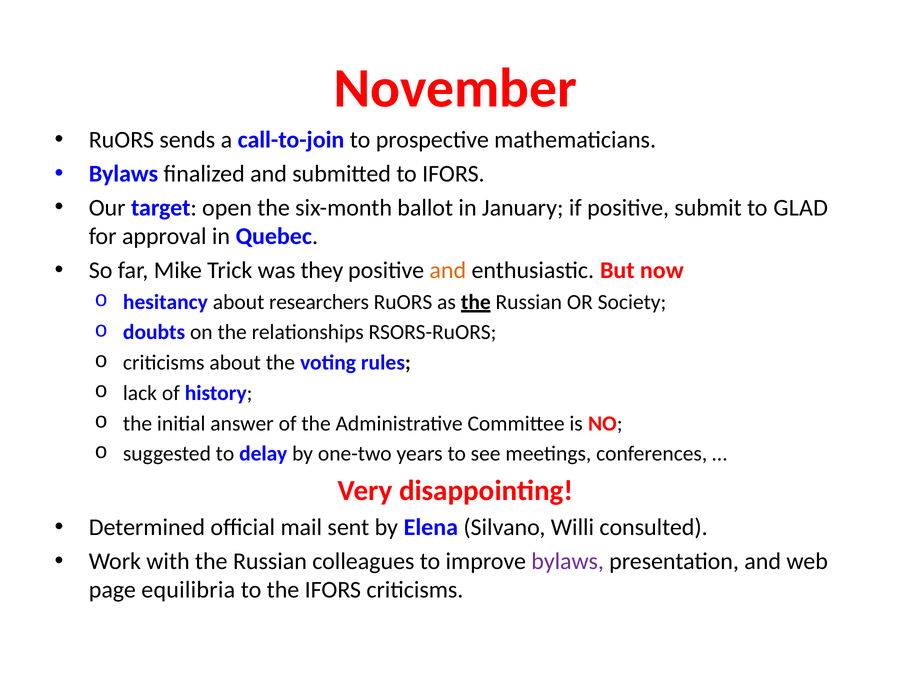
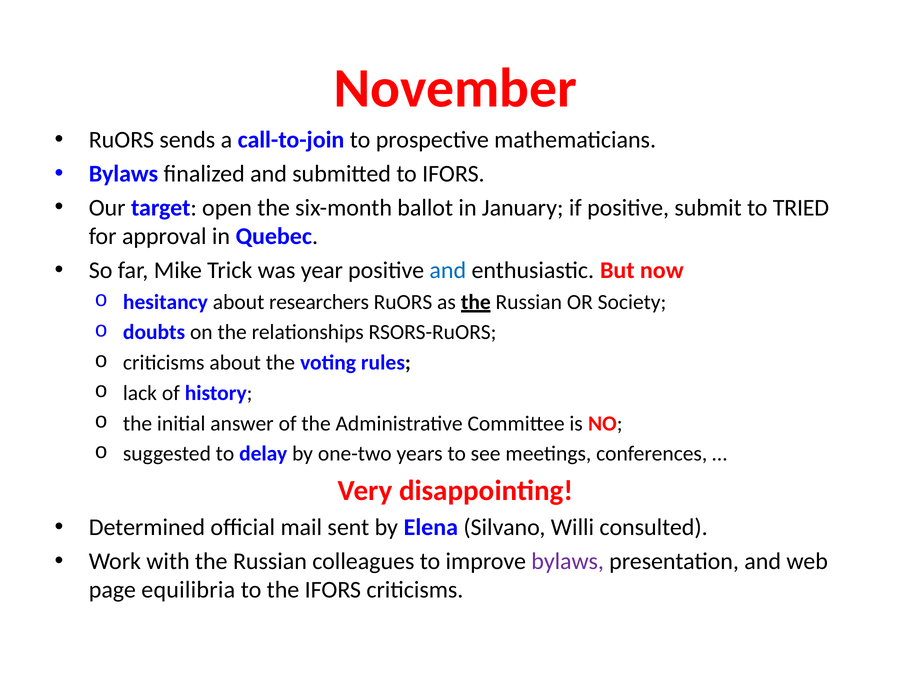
GLAD: GLAD -> TRIED
they: they -> year
and at (448, 270) colour: orange -> blue
